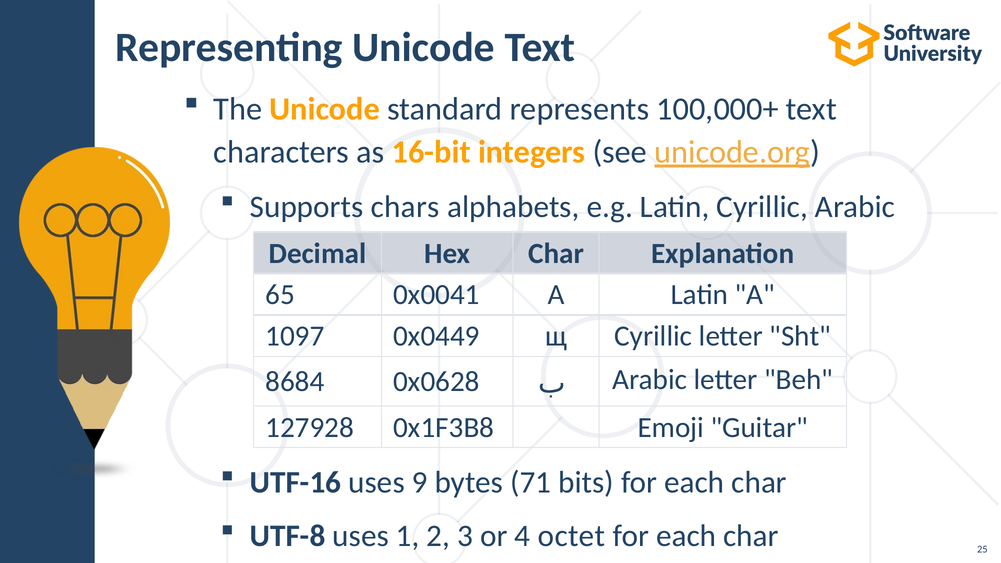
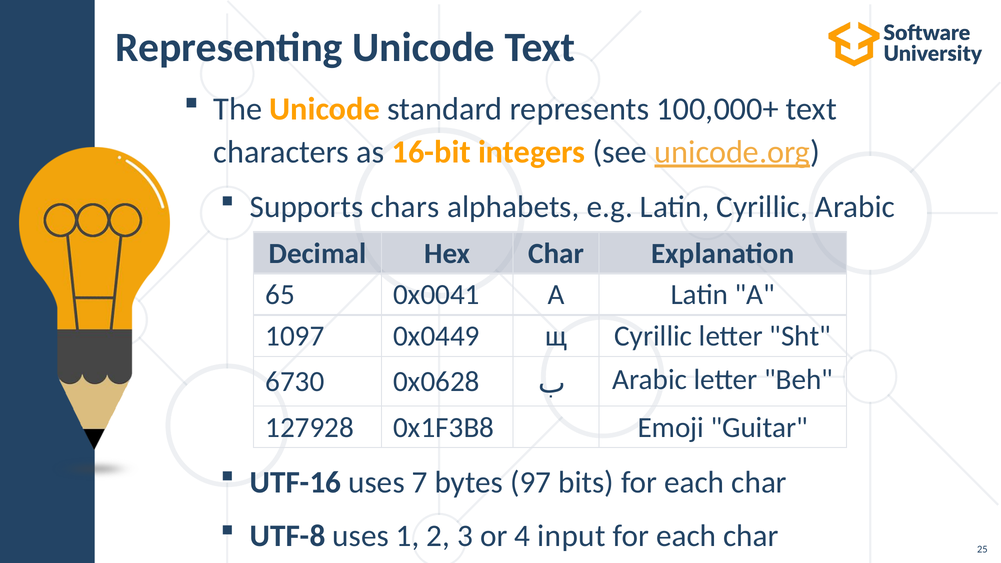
8684: 8684 -> 6730
9: 9 -> 7
71: 71 -> 97
octet: octet -> input
